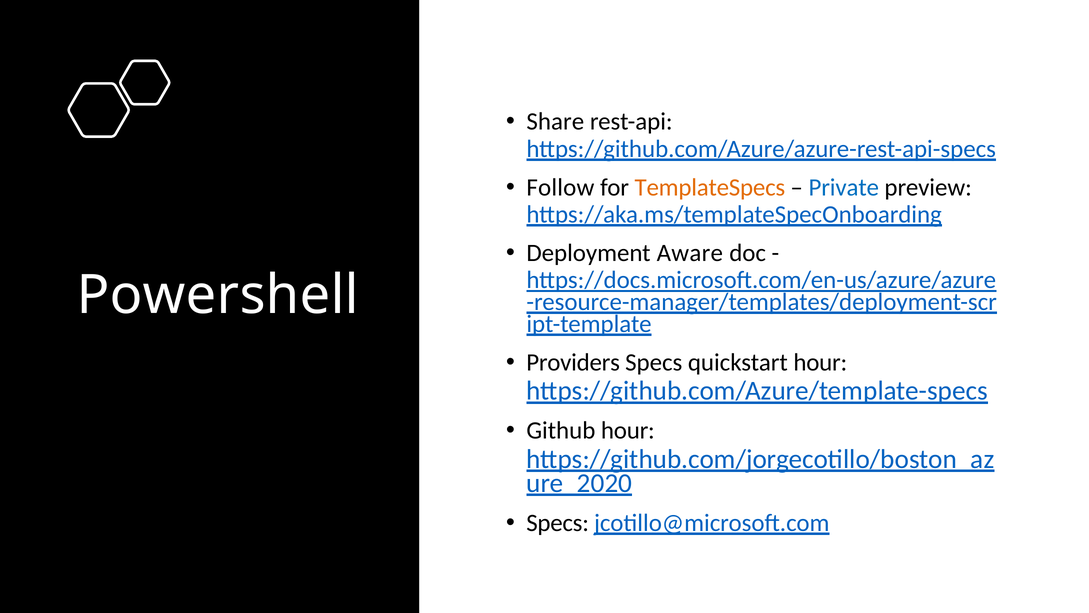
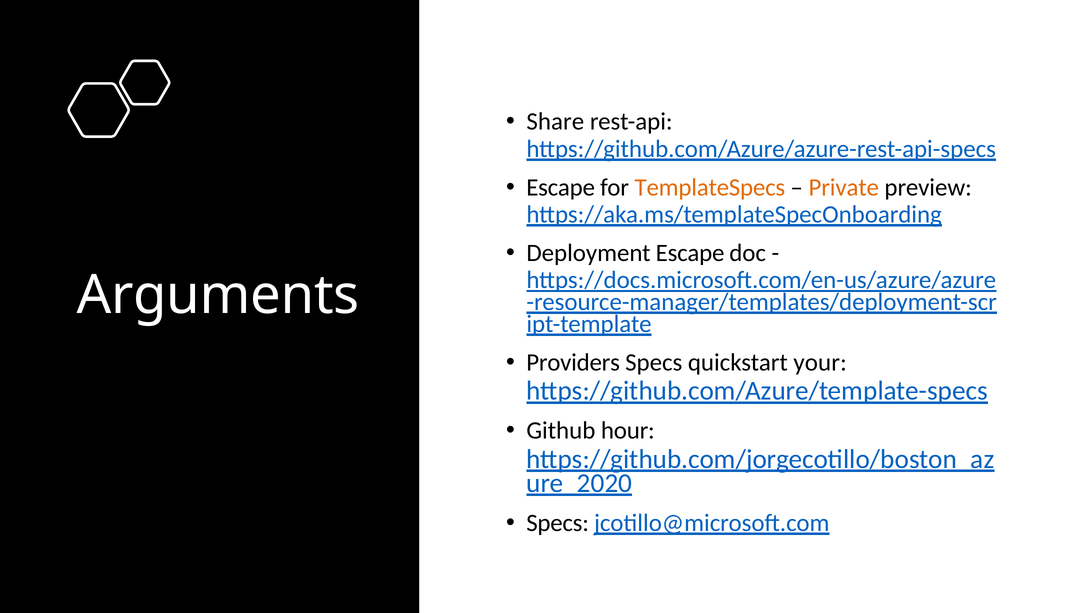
Follow at (560, 187): Follow -> Escape
Private colour: blue -> orange
Deployment Aware: Aware -> Escape
Powershell: Powershell -> Arguments
quickstart hour: hour -> your
